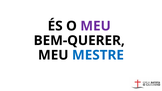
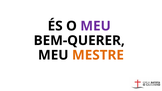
MESTRE colour: blue -> orange
